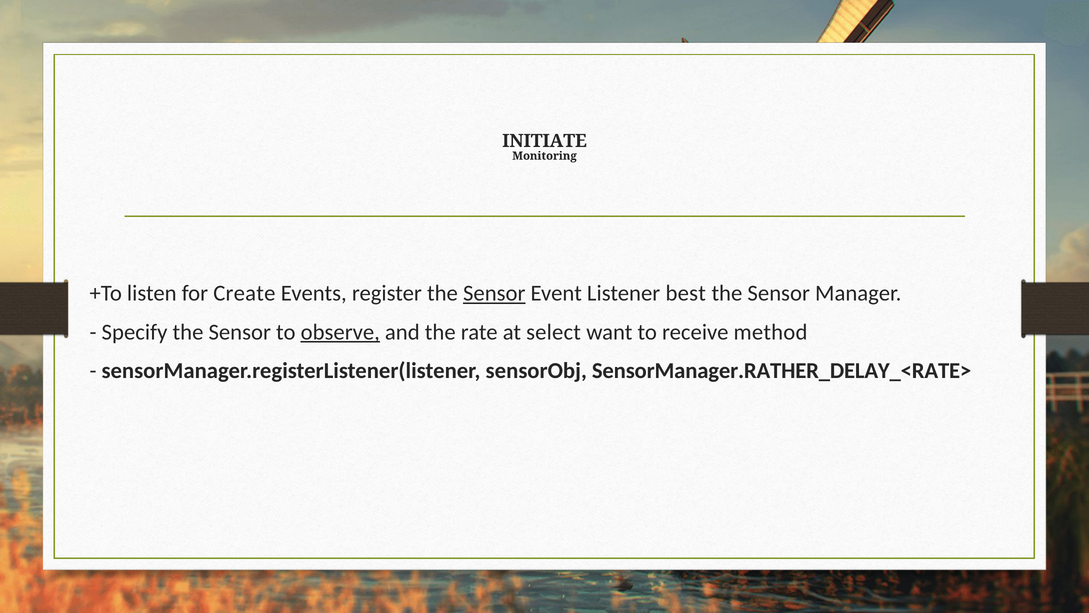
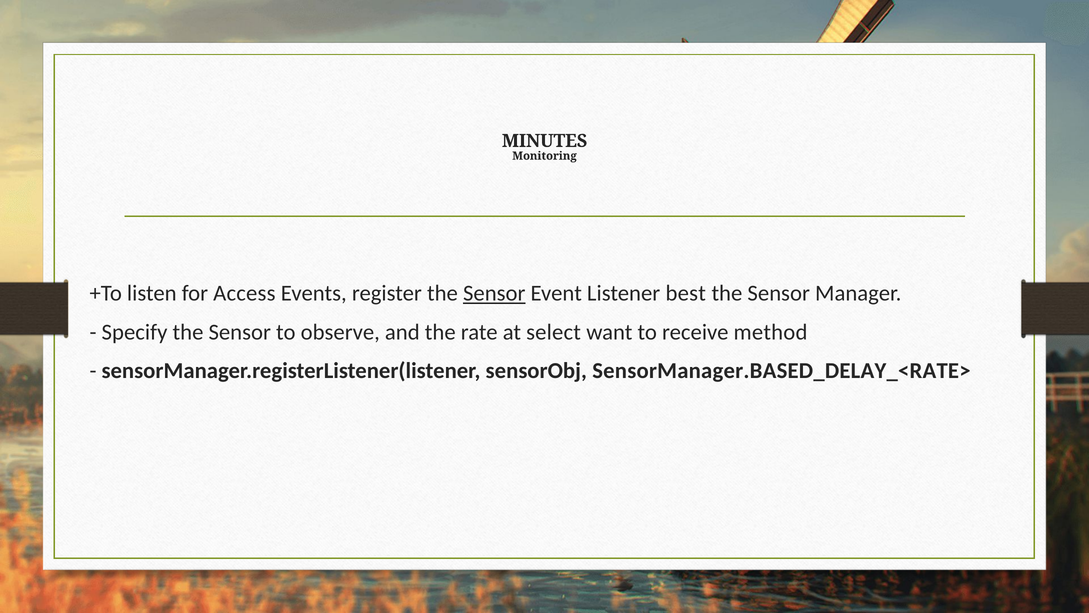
INITIATE: INITIATE -> MINUTES
Create: Create -> Access
observe underline: present -> none
SensorManager.RATHER_DELAY_<RATE>: SensorManager.RATHER_DELAY_<RATE> -> SensorManager.BASED_DELAY_<RATE>
